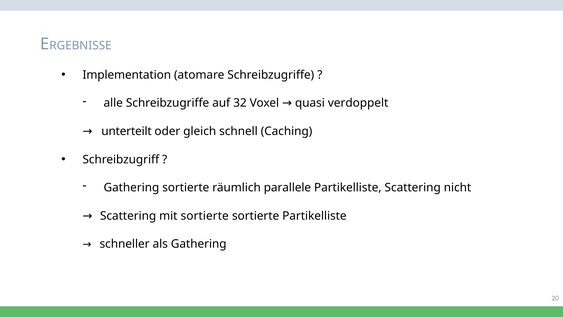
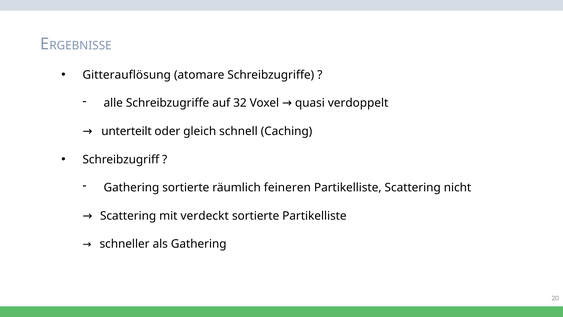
Implementation: Implementation -> Gitterauflösung
parallele: parallele -> feineren
mit sortierte: sortierte -> verdeckt
